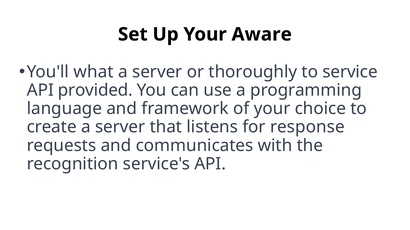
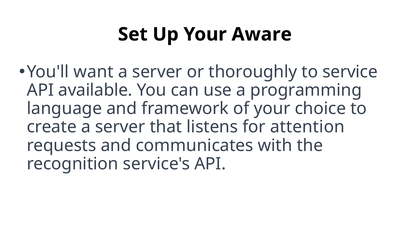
what: what -> want
provided: provided -> available
response: response -> attention
